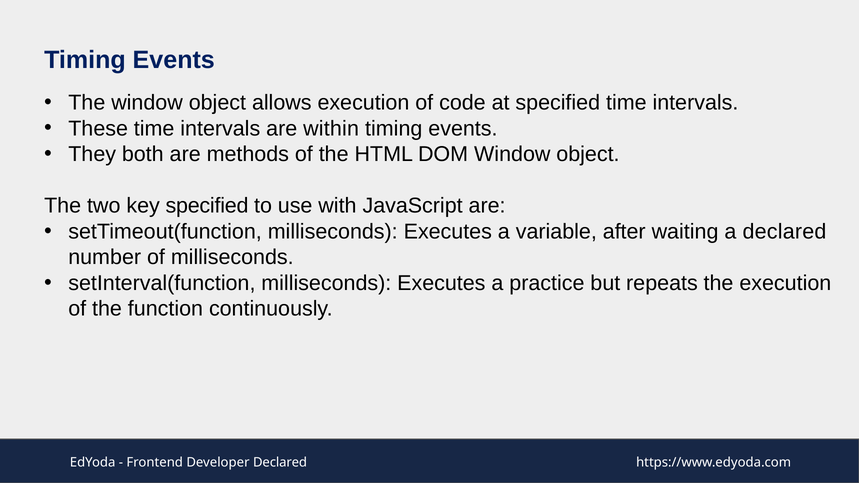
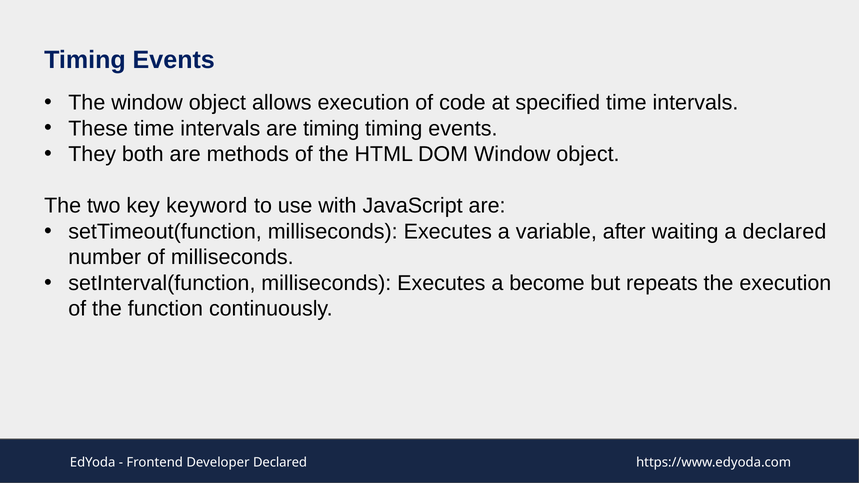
are within: within -> timing
key specified: specified -> keyword
practice: practice -> become
